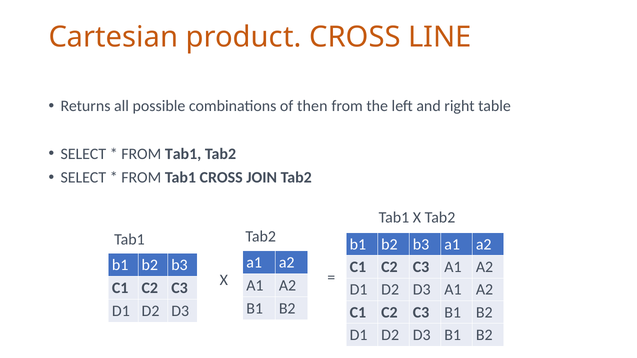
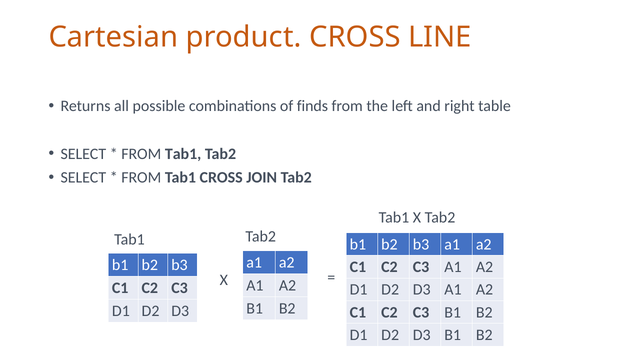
then: then -> finds
